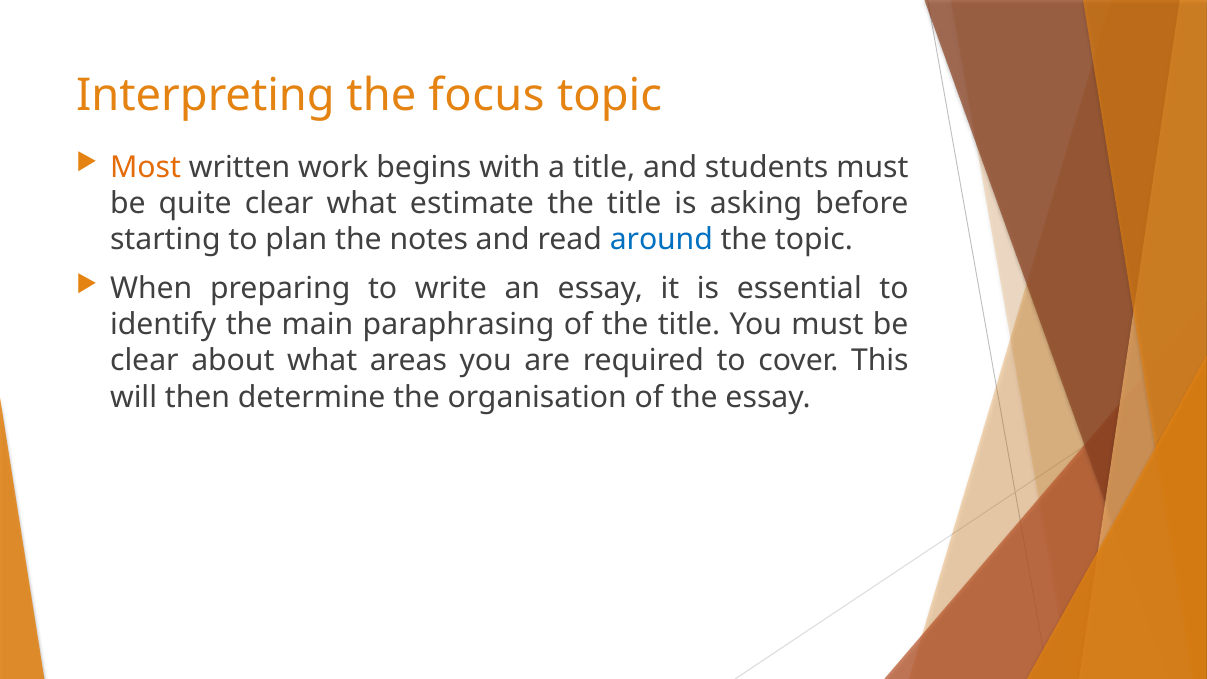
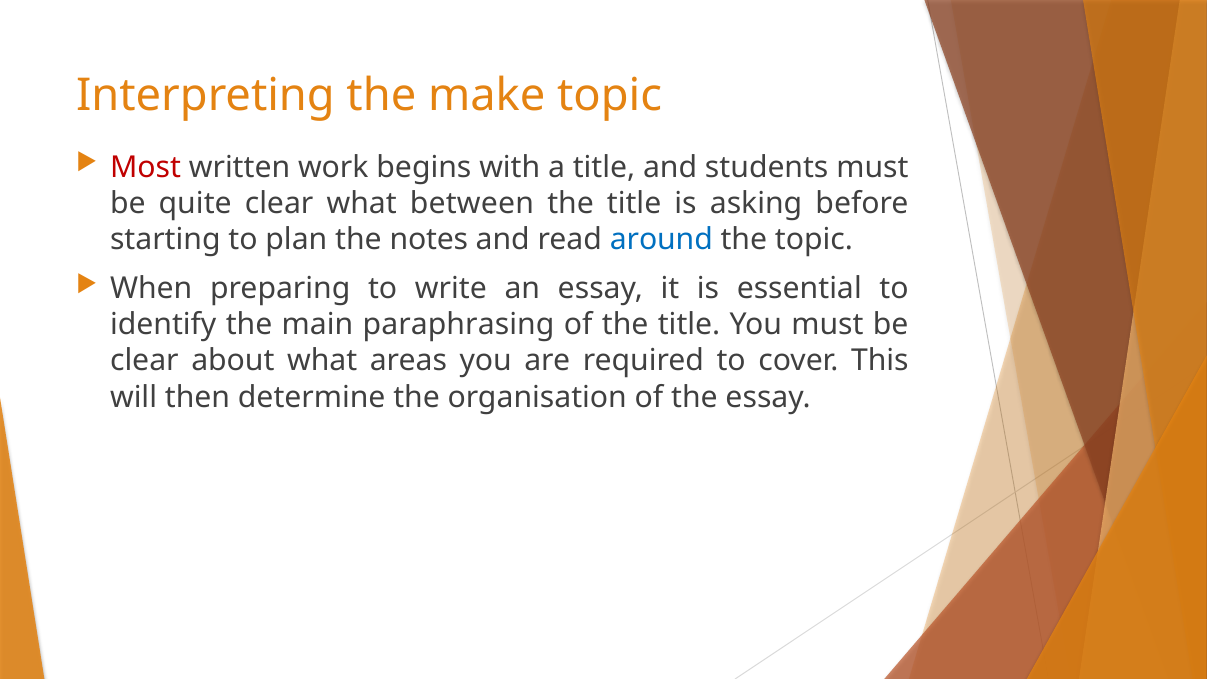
focus: focus -> make
Most colour: orange -> red
estimate: estimate -> between
